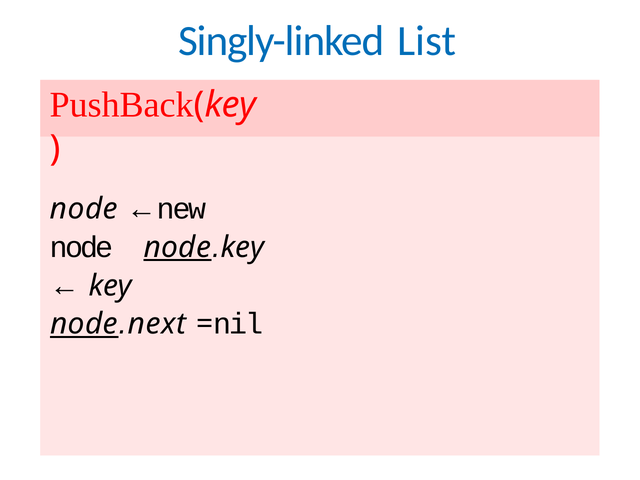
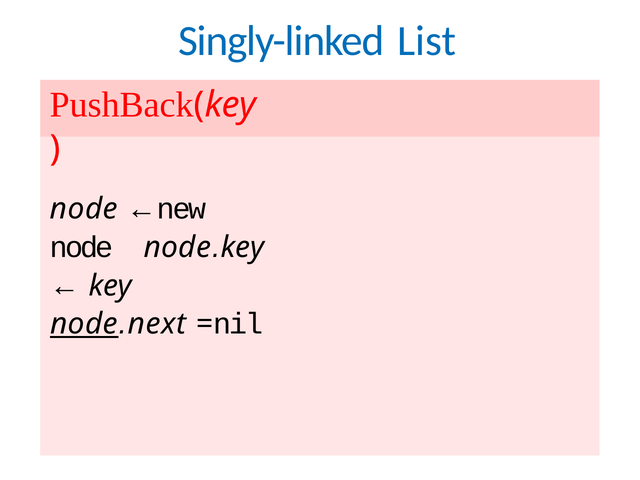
node at (177, 247) underline: present -> none
